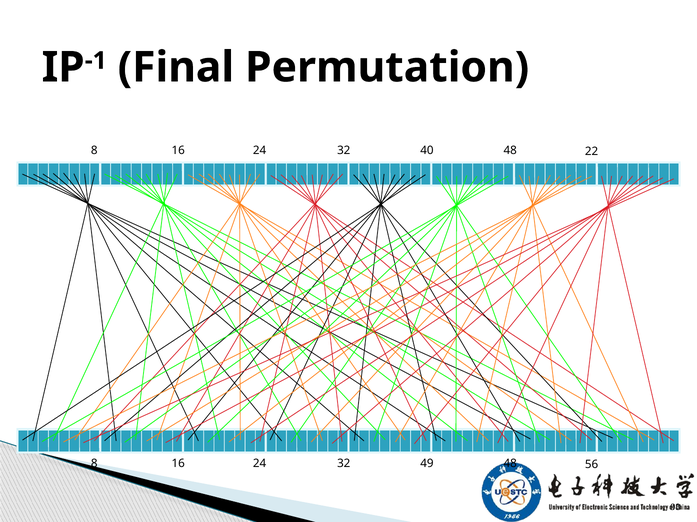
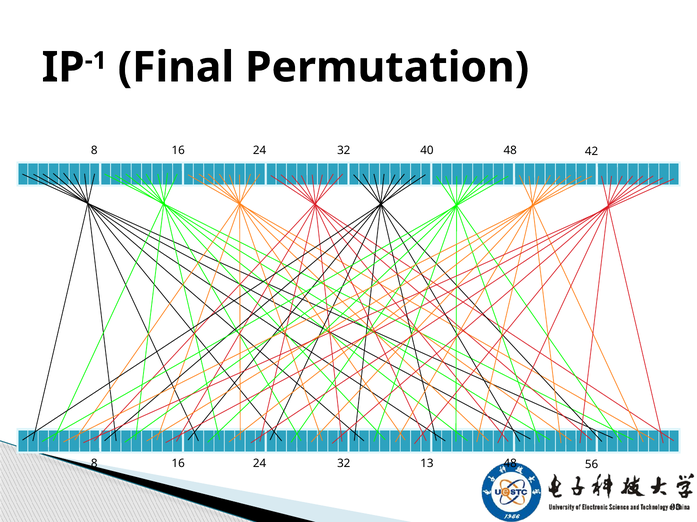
22: 22 -> 42
49: 49 -> 13
